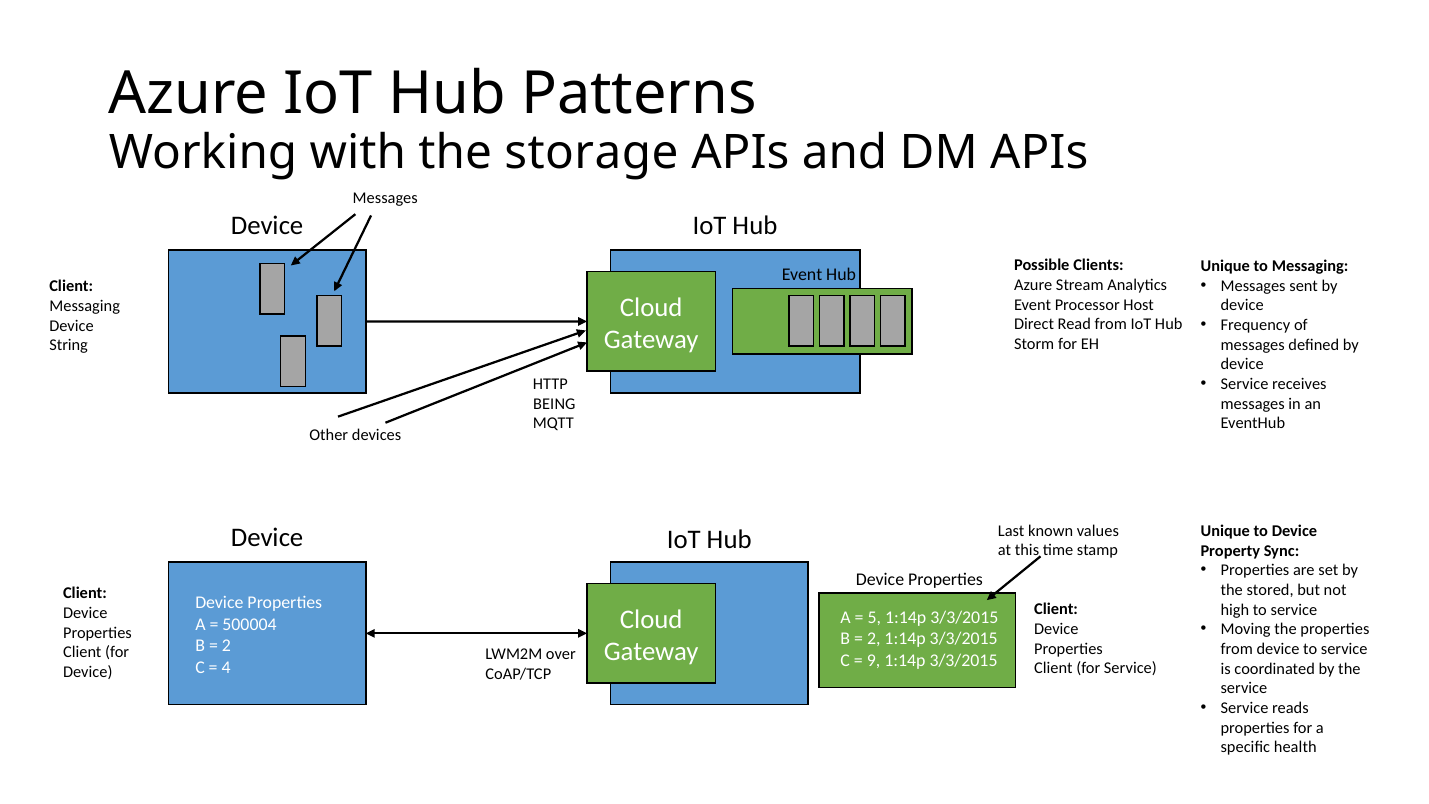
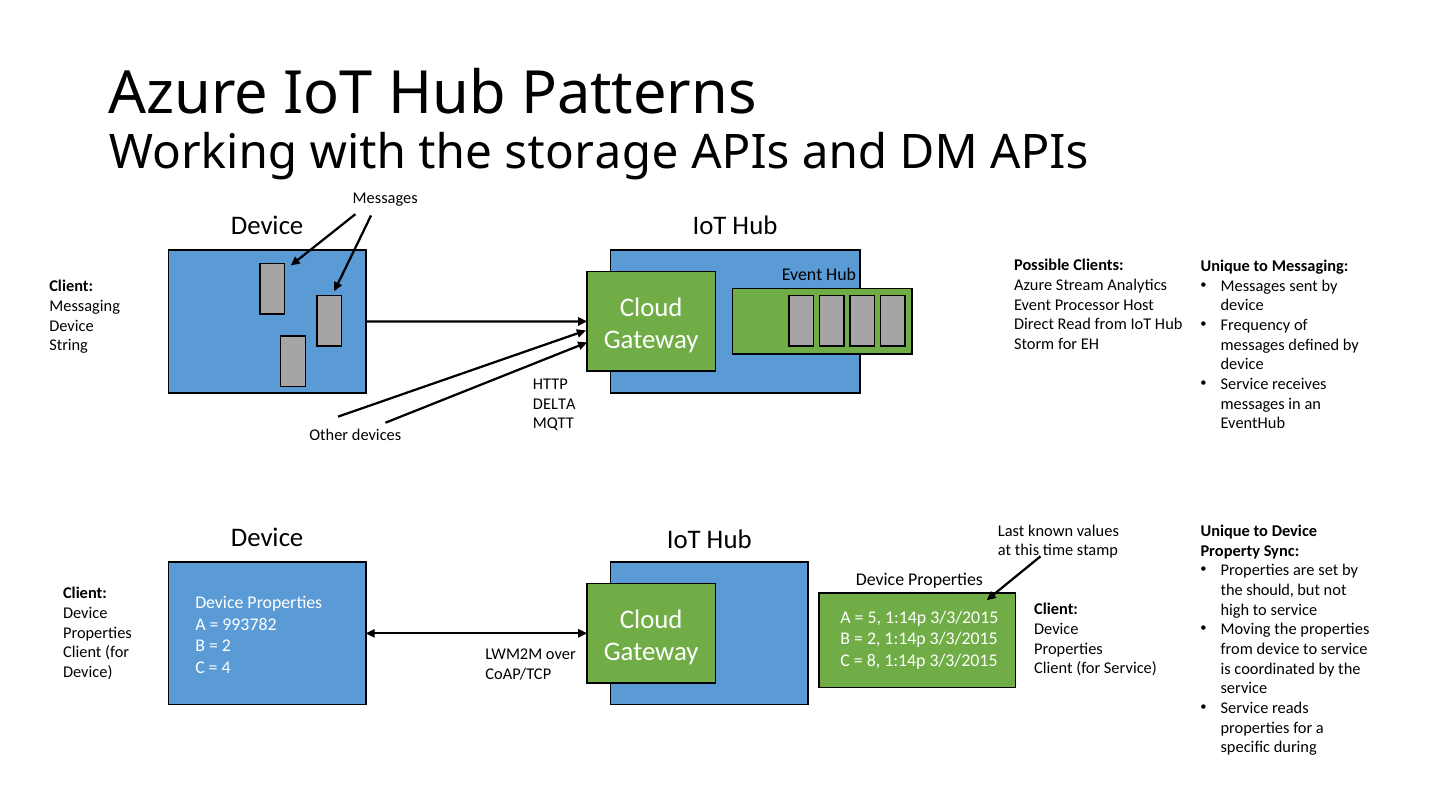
BEING: BEING -> DELTA
stored: stored -> should
500004: 500004 -> 993782
9: 9 -> 8
health: health -> during
